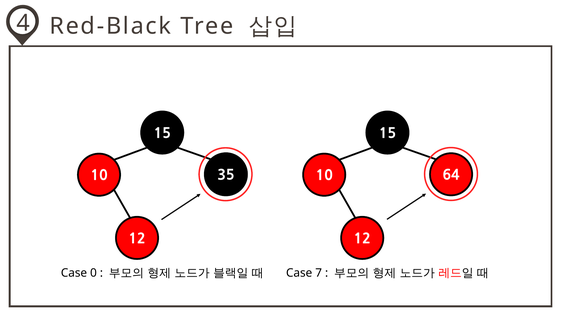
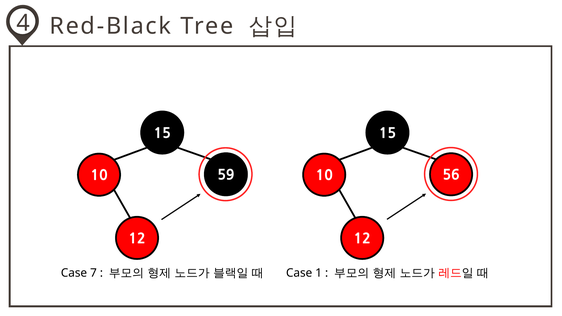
35: 35 -> 59
64: 64 -> 56
0: 0 -> 7
7: 7 -> 1
